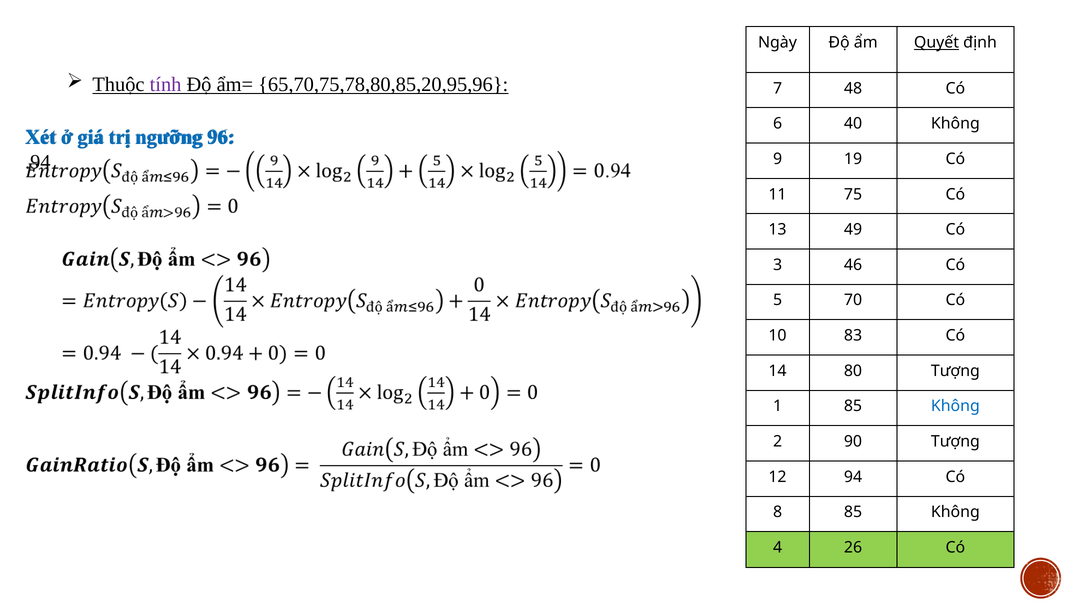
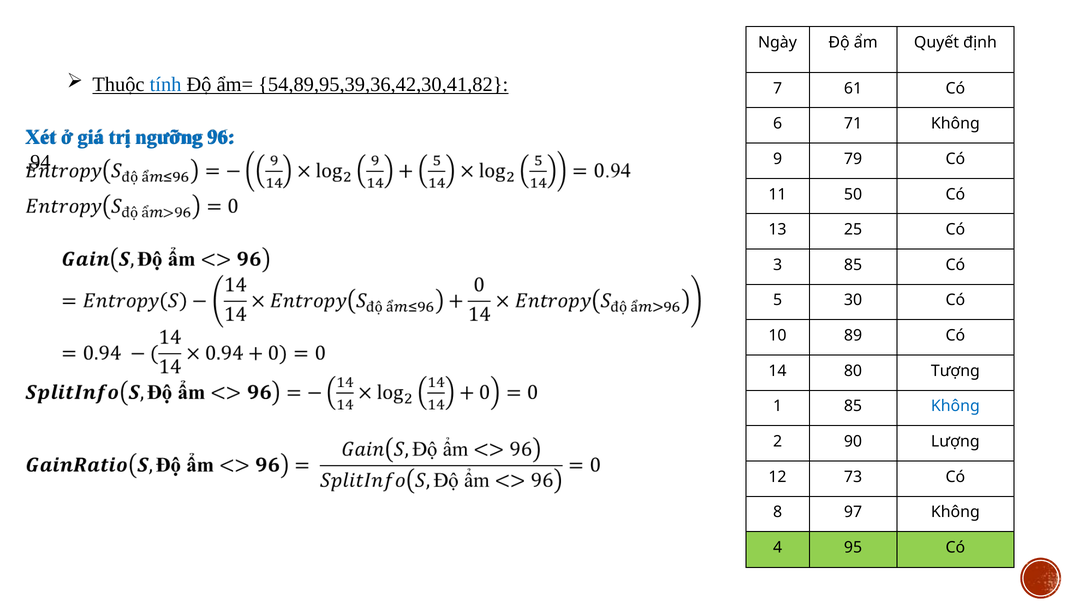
Quyết underline: present -> none
tính colour: purple -> blue
65,70,75,78,80,85,20,95,96: 65,70,75,78,80,85,20,95,96 -> 54,89,95,39,36,42,30,41,82
48: 48 -> 61
40: 40 -> 71
19: 19 -> 79
75: 75 -> 50
49: 49 -> 25
3 46: 46 -> 85
70: 70 -> 30
83: 83 -> 89
90 Tượng: Tượng -> Lượng
94: 94 -> 73
8 85: 85 -> 97
26: 26 -> 95
